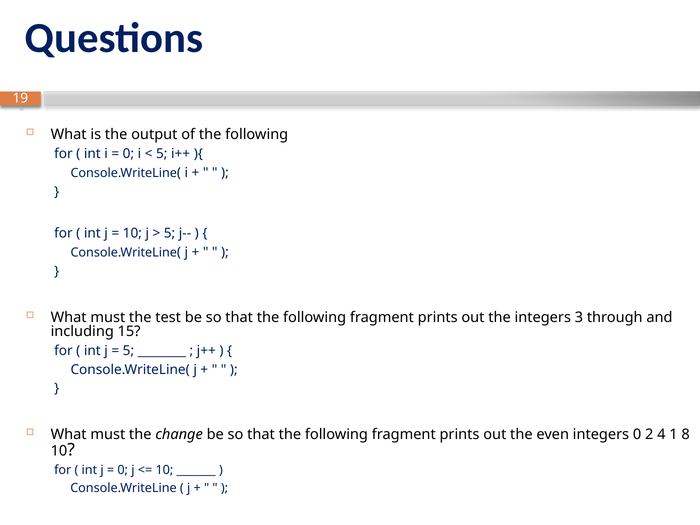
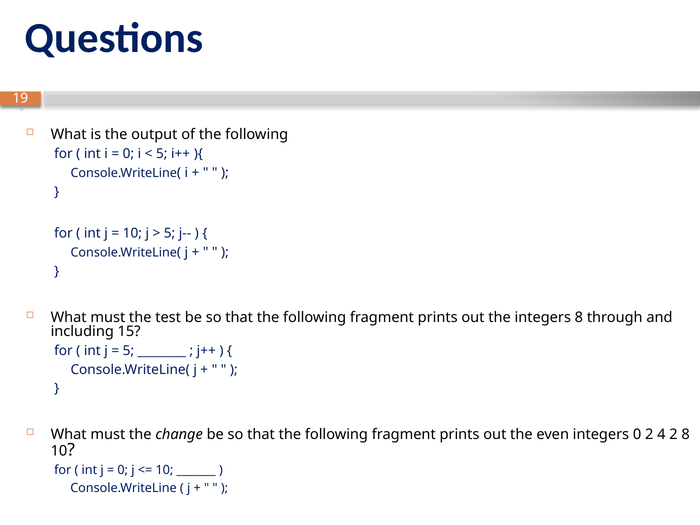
integers 3: 3 -> 8
4 1: 1 -> 2
